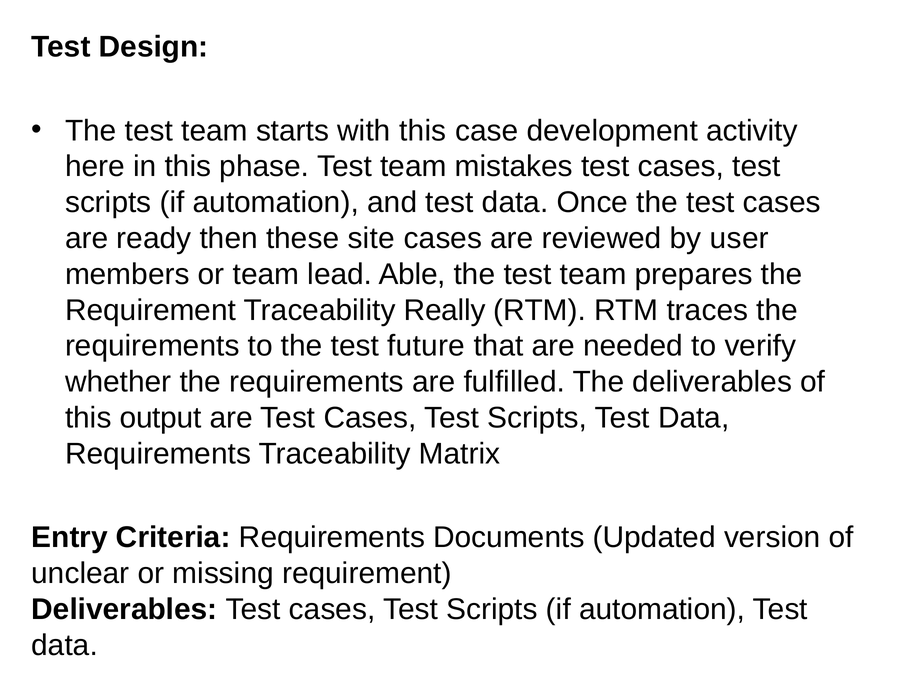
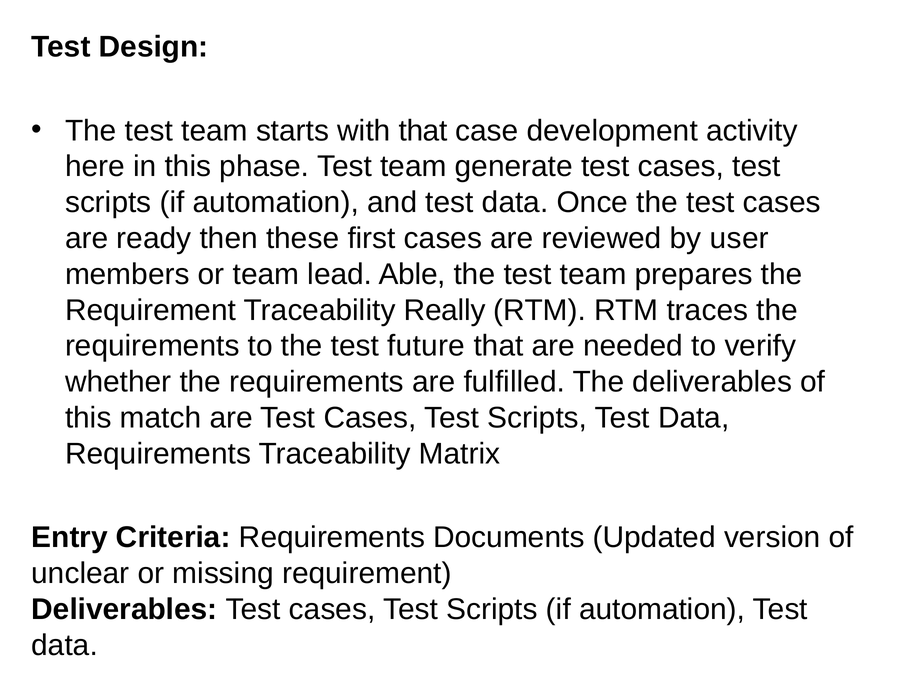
with this: this -> that
mistakes: mistakes -> generate
site: site -> first
output: output -> match
